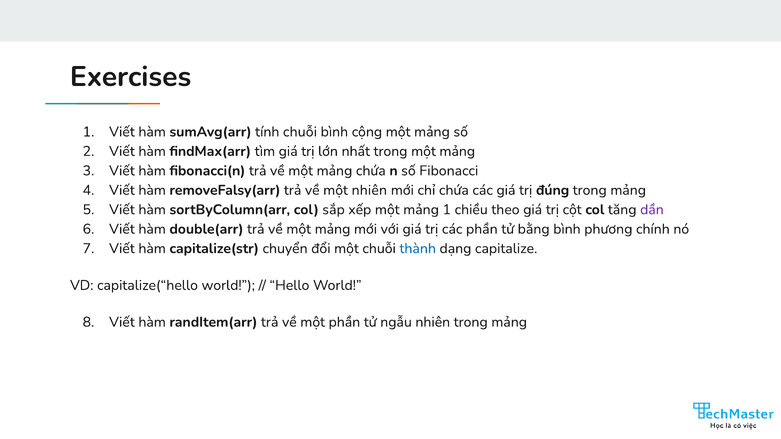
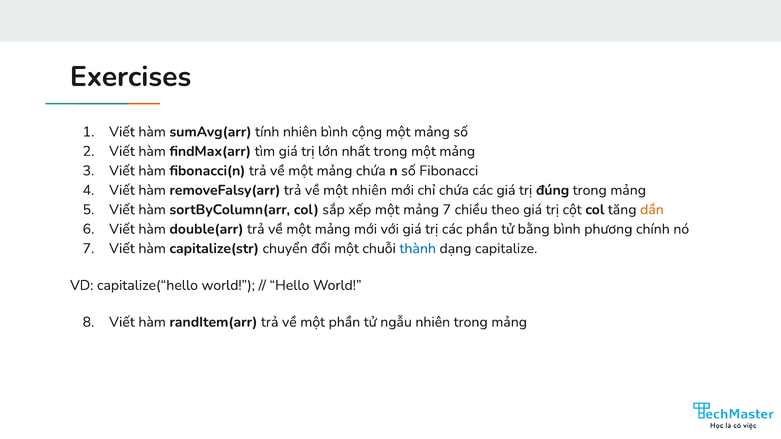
tính chuỗi: chuỗi -> nhiên
mảng 1: 1 -> 7
dần colour: purple -> orange
